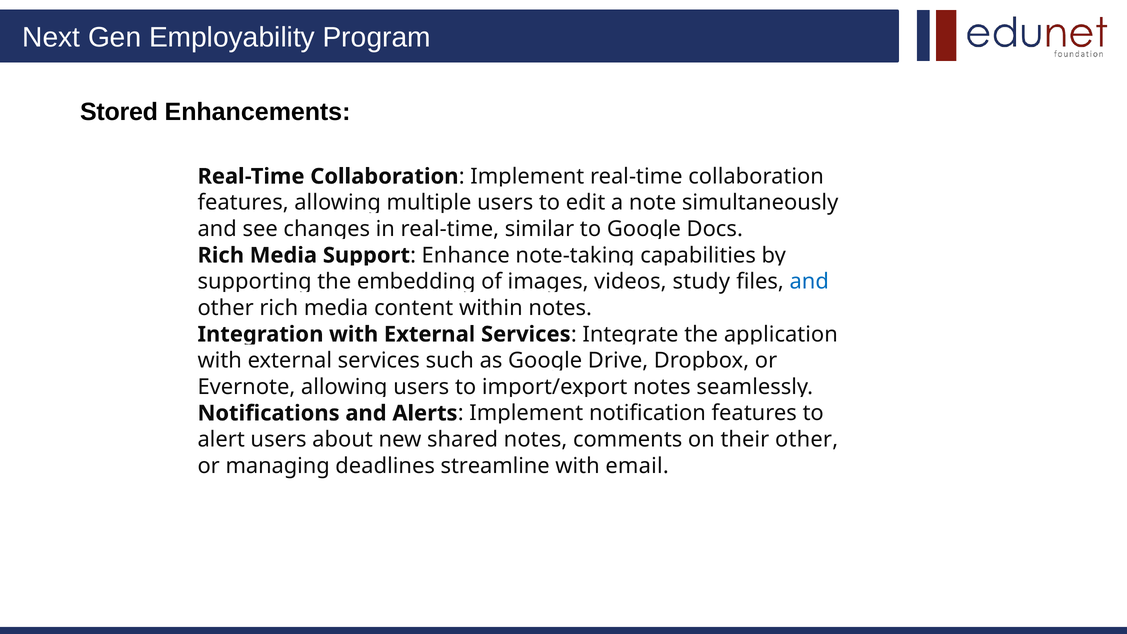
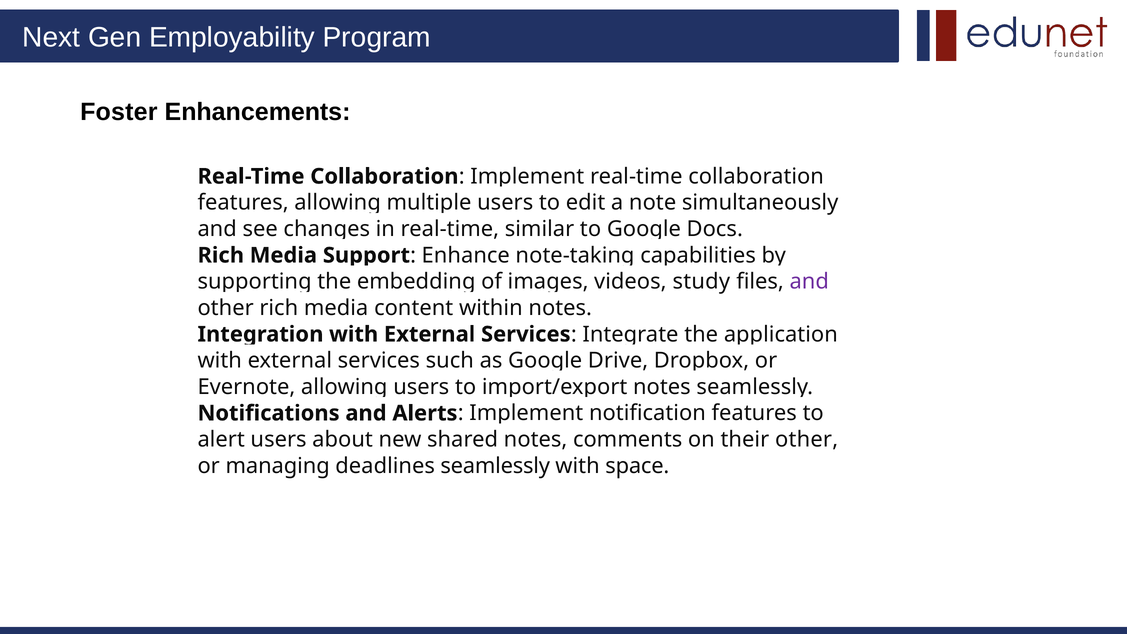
Stored: Stored -> Foster
and at (809, 282) colour: blue -> purple
deadlines streamline: streamline -> seamlessly
email: email -> space
